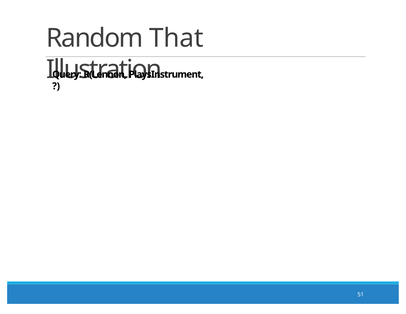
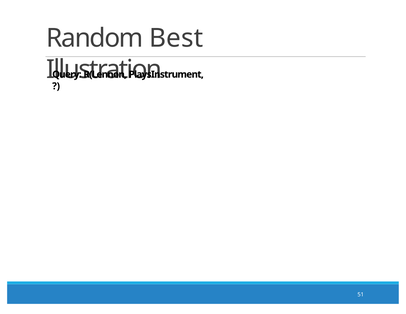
That: That -> Best
